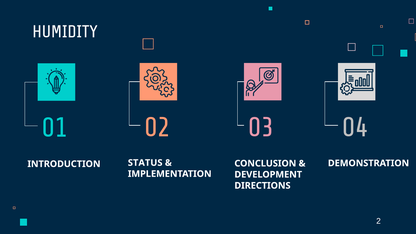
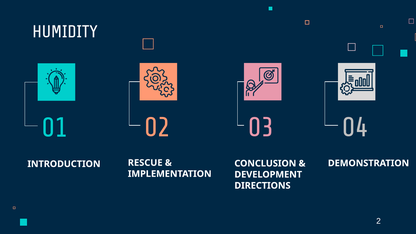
STATUS: STATUS -> RESCUE
